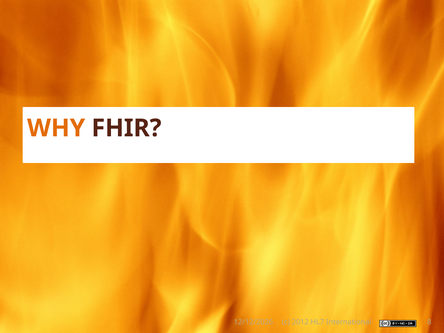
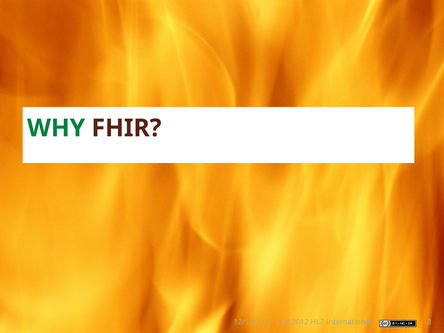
WHY colour: orange -> green
